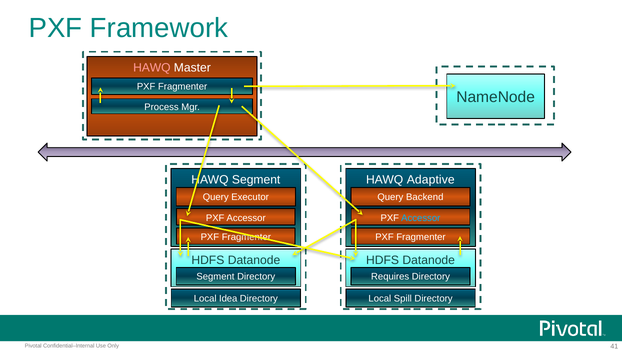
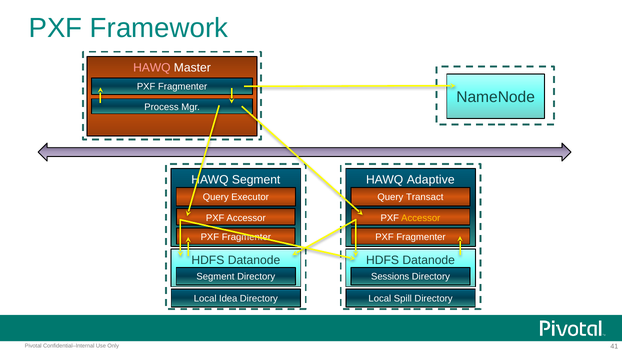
Backend: Backend -> Transact
Accessor at (421, 218) colour: light blue -> yellow
Requires: Requires -> Sessions
